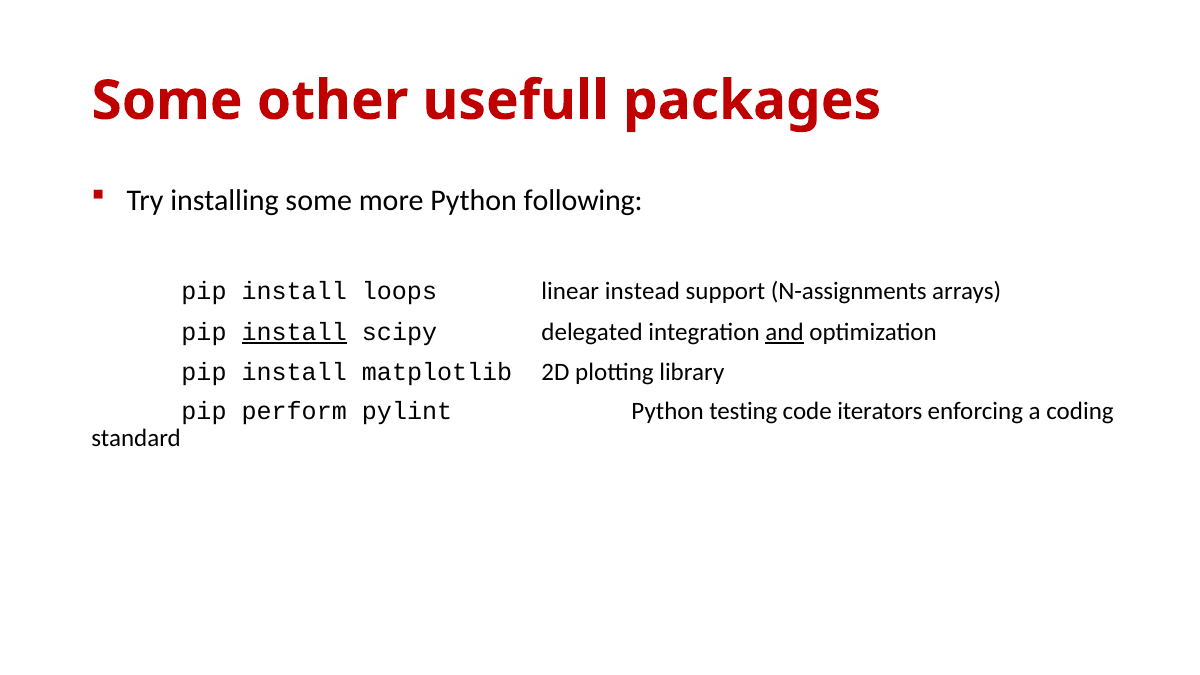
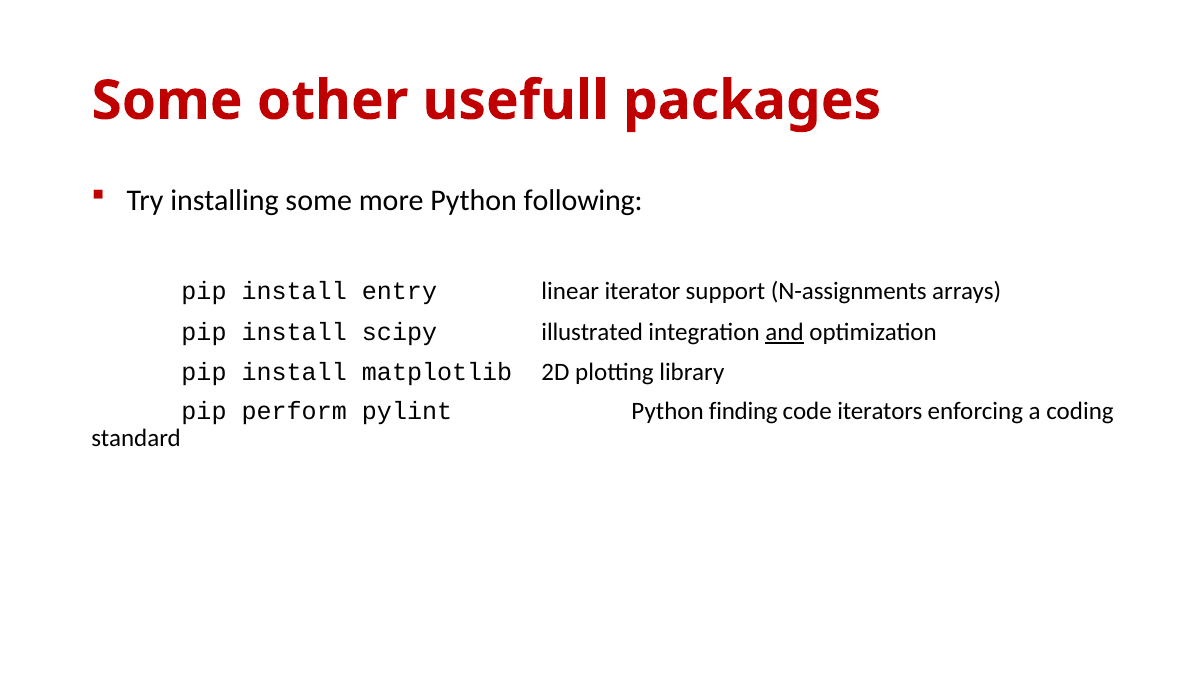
loops: loops -> entry
instead: instead -> iterator
install at (294, 332) underline: present -> none
delegated: delegated -> illustrated
testing: testing -> finding
